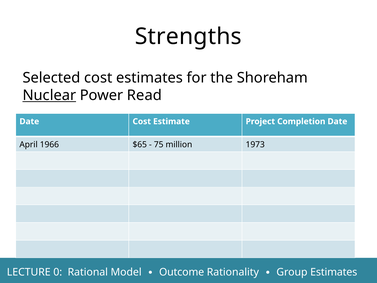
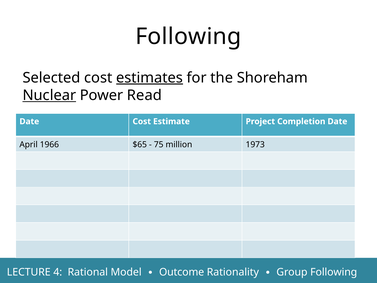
Strengths at (188, 36): Strengths -> Following
estimates at (150, 78) underline: none -> present
0: 0 -> 4
Group Estimates: Estimates -> Following
